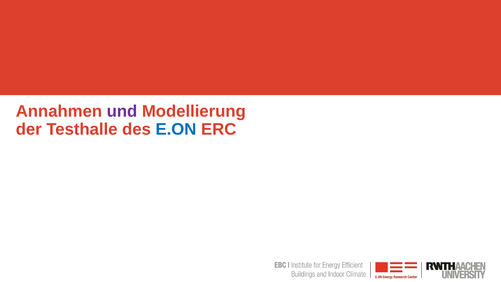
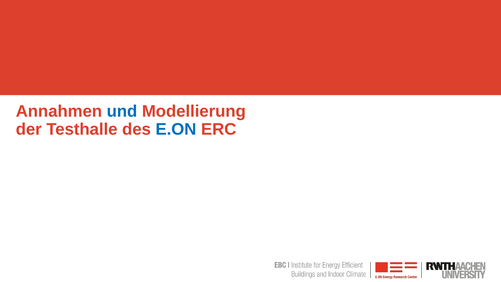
und colour: purple -> blue
